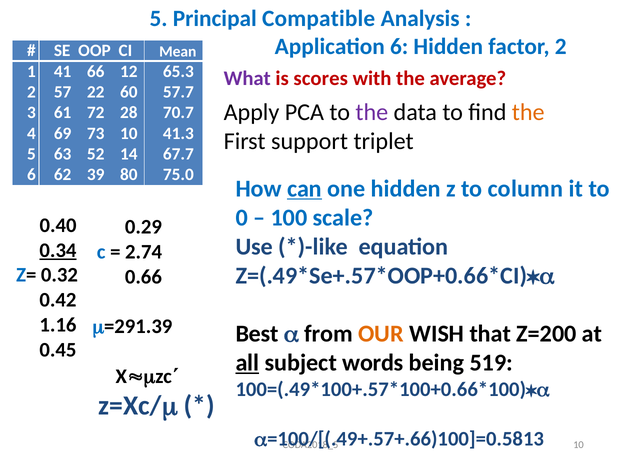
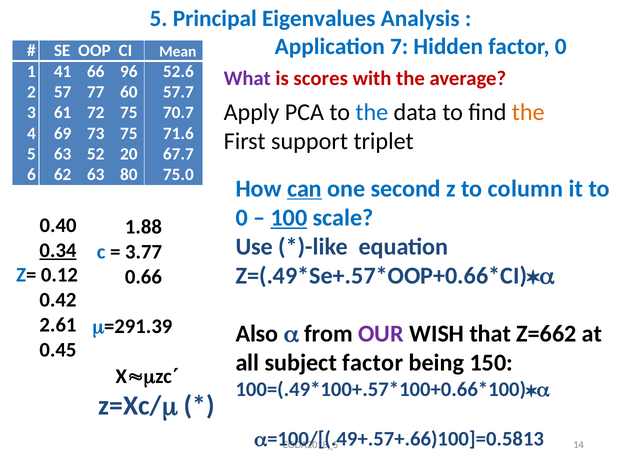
Compatible: Compatible -> Eigenvalues
Application 6: 6 -> 7
factor 2: 2 -> 0
12: 12 -> 96
65.3: 65.3 -> 52.6
22: 22 -> 77
the at (372, 112) colour: purple -> blue
72 28: 28 -> 75
73 10: 10 -> 75
41.3: 41.3 -> 71.6
14: 14 -> 20
62 39: 39 -> 63
one hidden: hidden -> second
100 underline: none -> present
0.29: 0.29 -> 1.88
2.74: 2.74 -> 3.77
0.32: 0.32 -> 0.12
1.16: 1.16 -> 2.61
Best: Best -> Also
OUR colour: orange -> purple
Z=200: Z=200 -> Z=662
all underline: present -> none
subject words: words -> factor
519: 519 -> 150
10 at (578, 445): 10 -> 14
